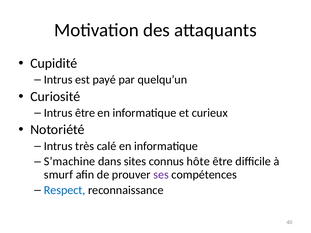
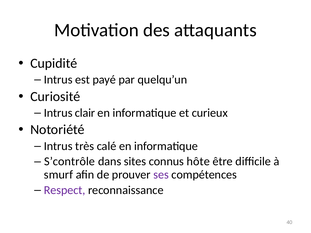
Intrus être: être -> clair
S’machine: S’machine -> S’contrôle
Respect colour: blue -> purple
